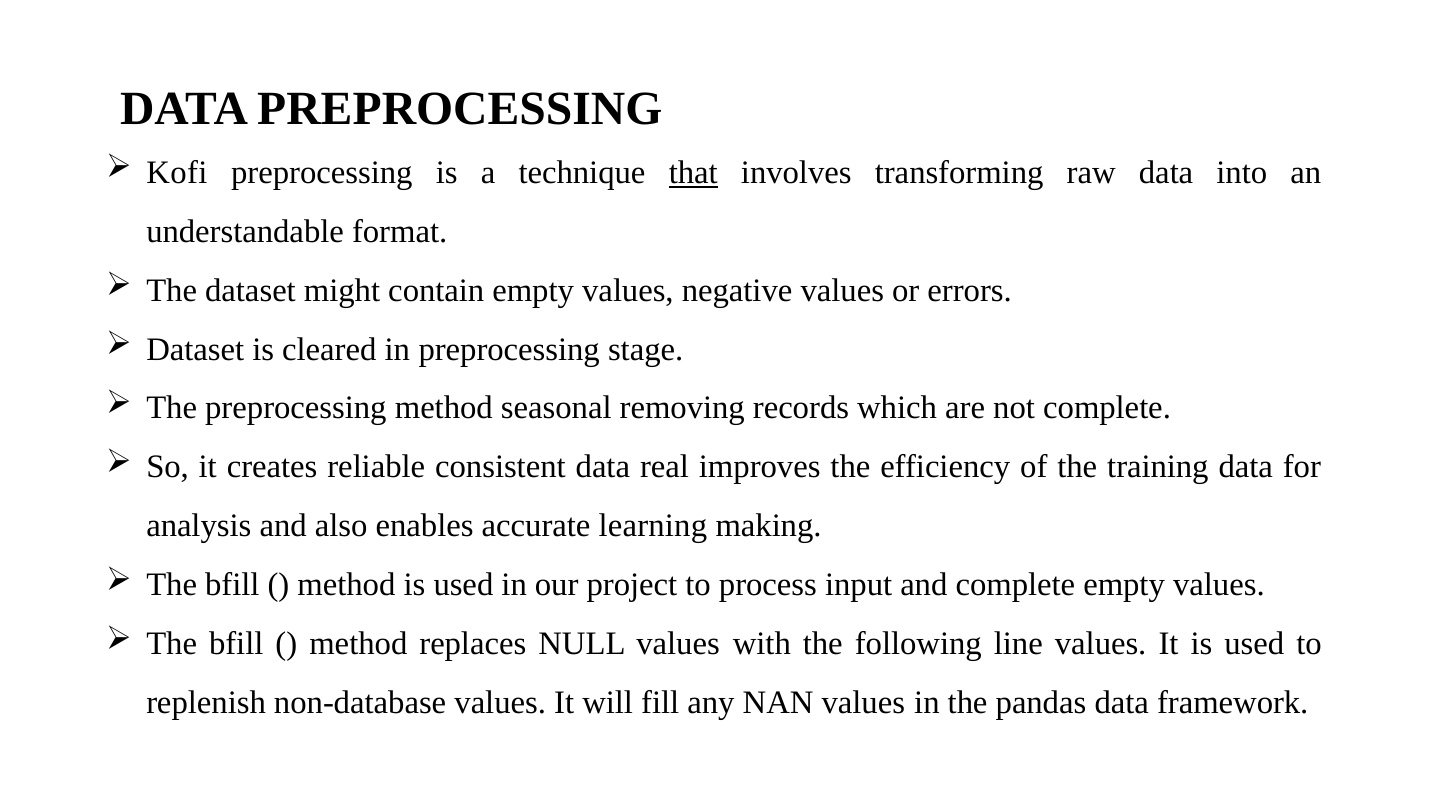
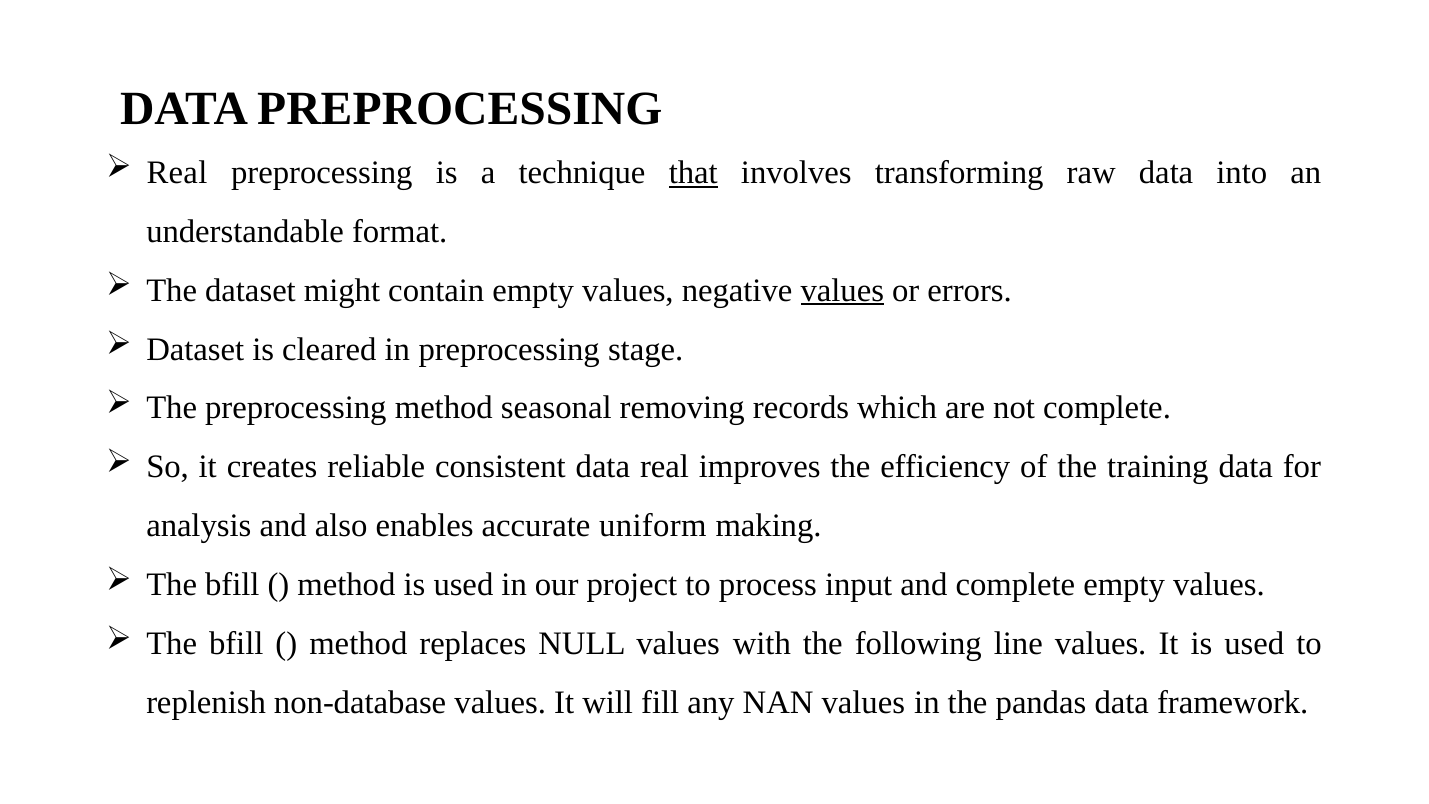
Kofi at (177, 172): Kofi -> Real
values at (842, 290) underline: none -> present
learning: learning -> uniform
